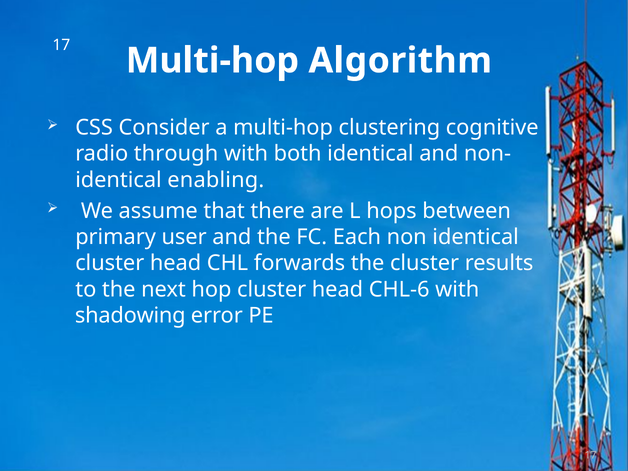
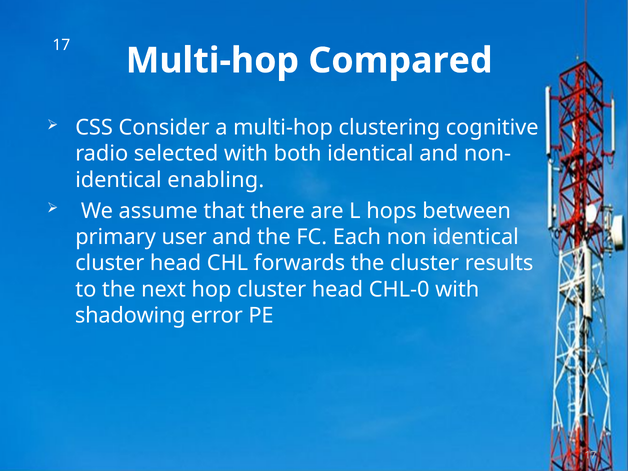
Algorithm: Algorithm -> Compared
through: through -> selected
CHL-6: CHL-6 -> CHL-0
